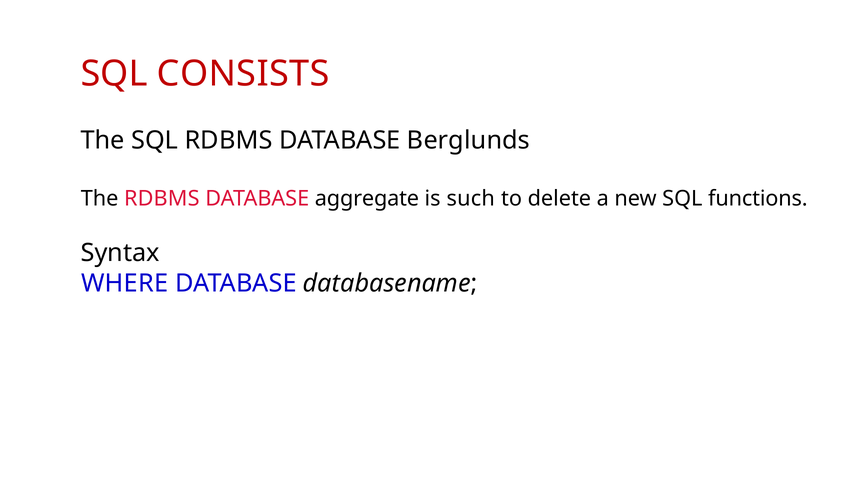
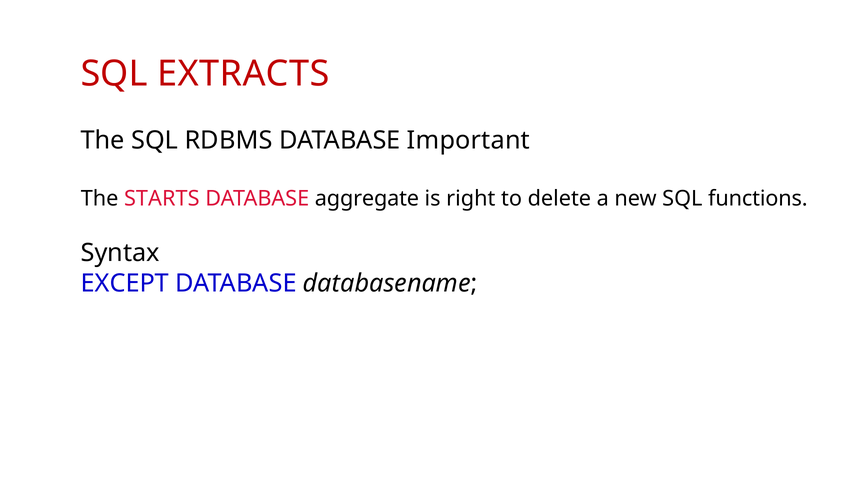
CONSISTS: CONSISTS -> EXTRACTS
Berglunds: Berglunds -> Important
The RDBMS: RDBMS -> STARTS
such: such -> right
WHERE: WHERE -> EXCEPT
